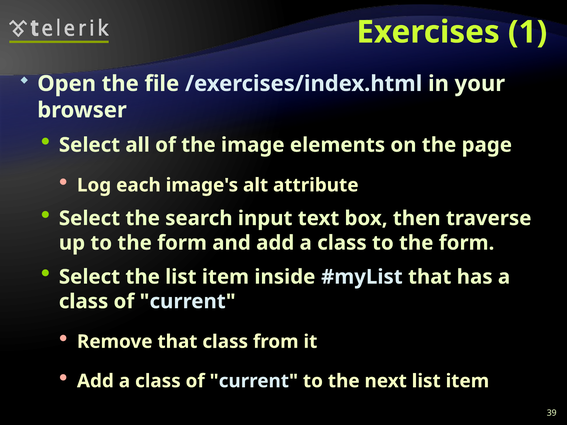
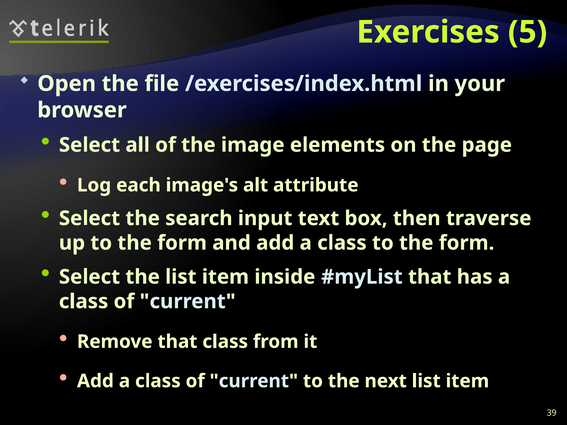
1: 1 -> 5
